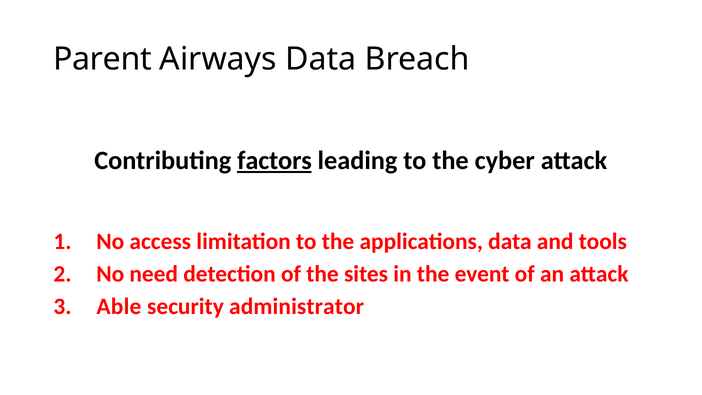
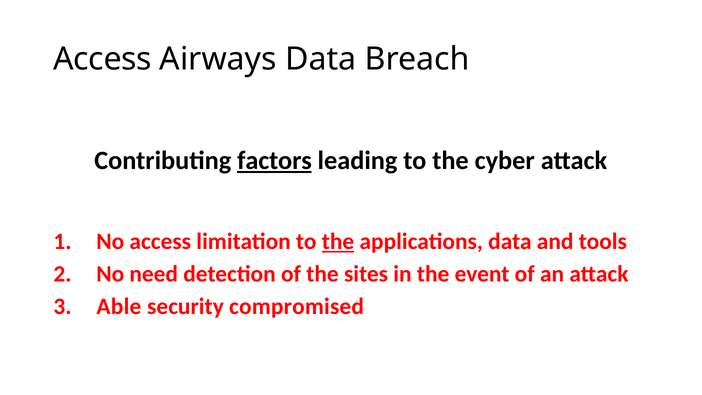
Parent at (102, 59): Parent -> Access
the at (338, 241) underline: none -> present
administrator: administrator -> compromised
